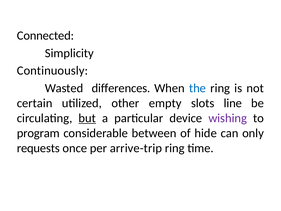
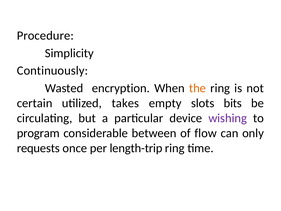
Connected: Connected -> Procedure
differences: differences -> encryption
the colour: blue -> orange
other: other -> takes
line: line -> bits
but underline: present -> none
hide: hide -> flow
arrive-trip: arrive-trip -> length-trip
